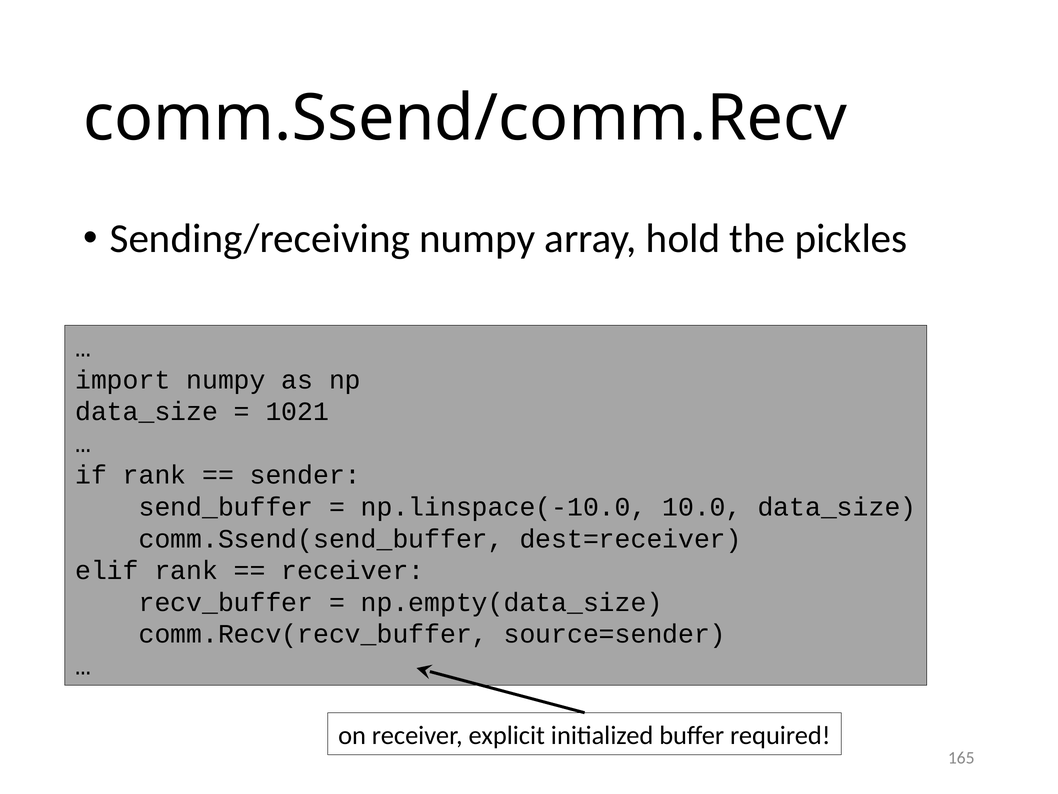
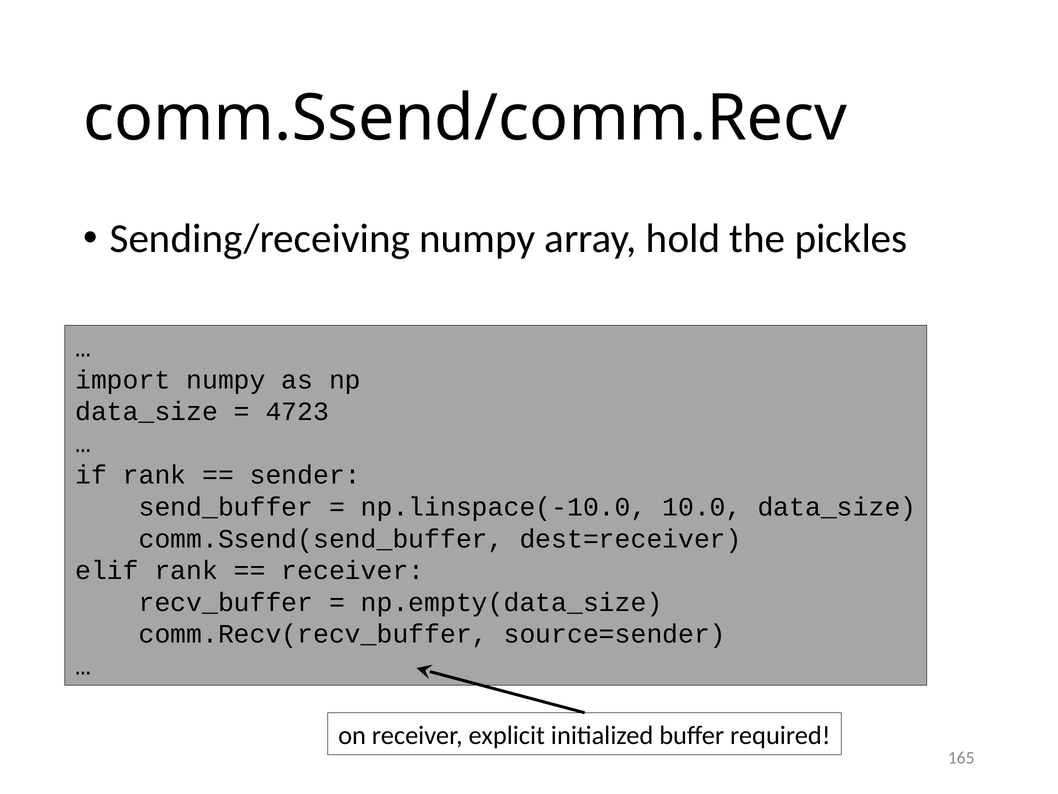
1021: 1021 -> 4723
